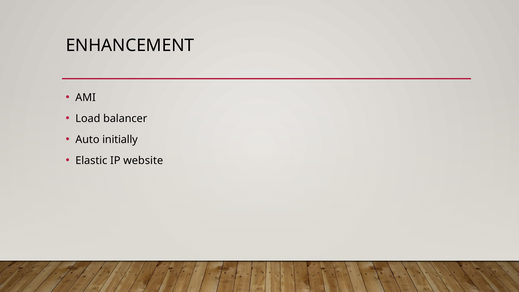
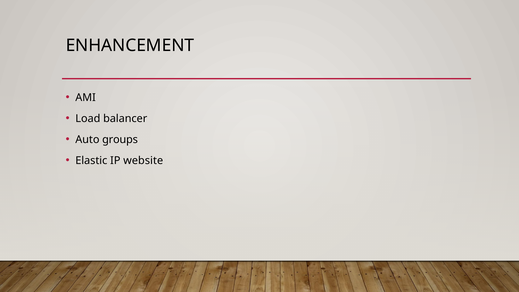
initially: initially -> groups
